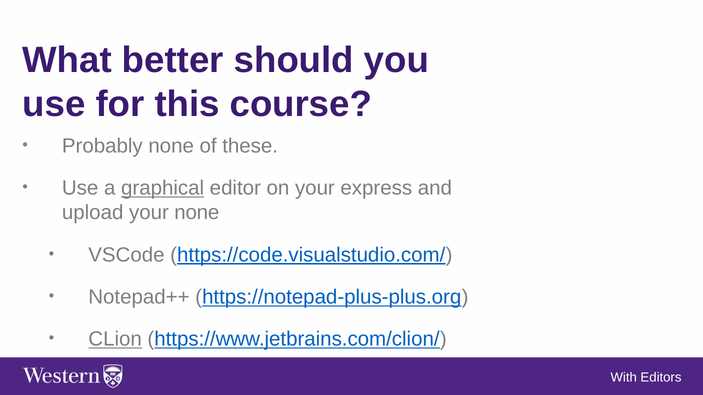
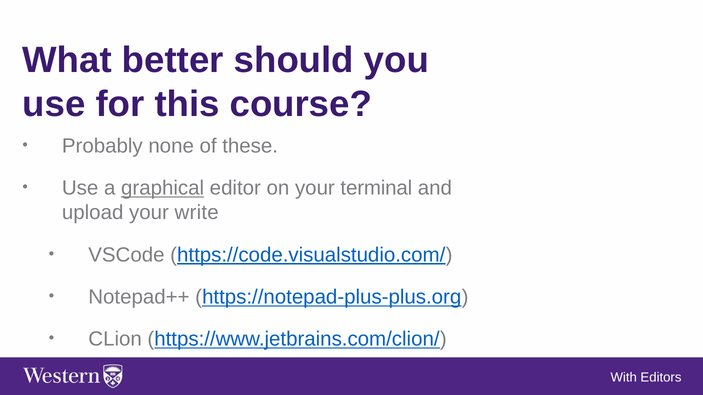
express: express -> terminal
your none: none -> write
CLion underline: present -> none
